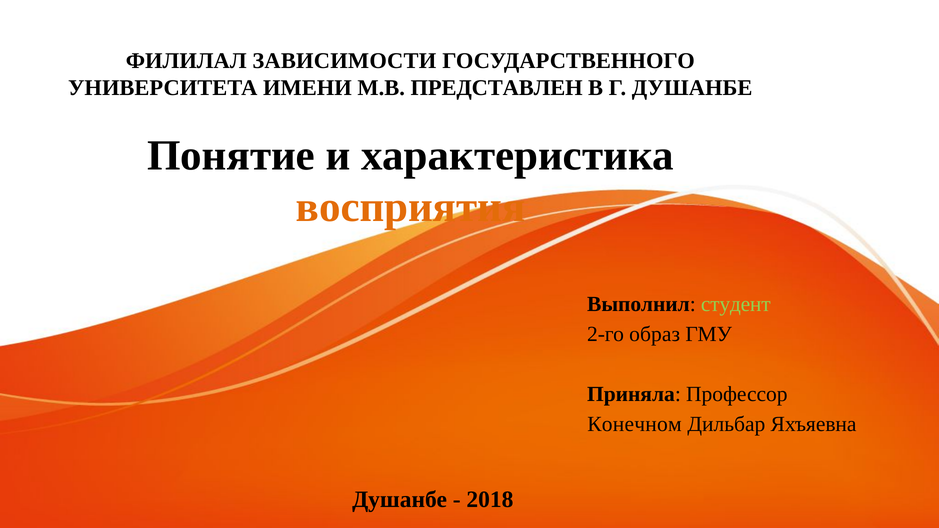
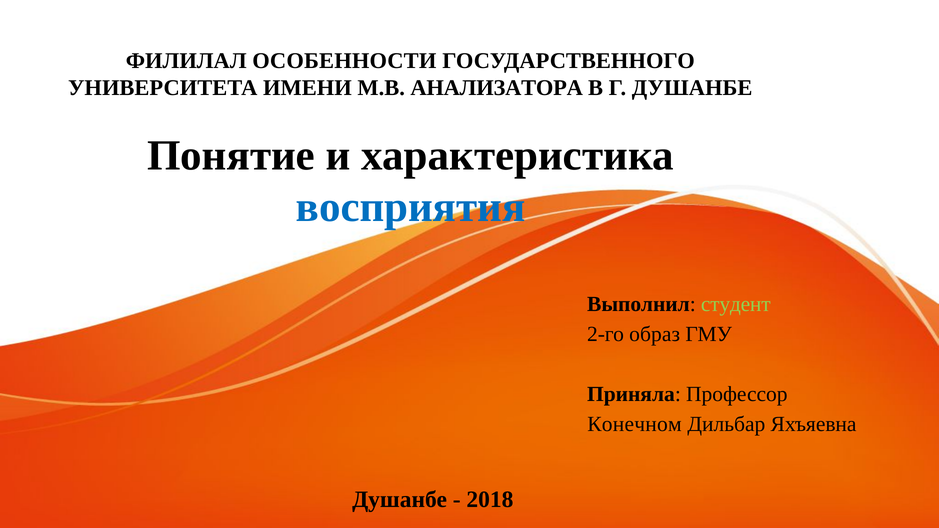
ЗАВИСИМОСТИ: ЗАВИСИМОСТИ -> ОСОБЕННОСТИ
ПРЕДСТАВЛЕН: ПРЕДСТАВЛЕН -> АНАЛИЗАТОРА
восприятия colour: orange -> blue
